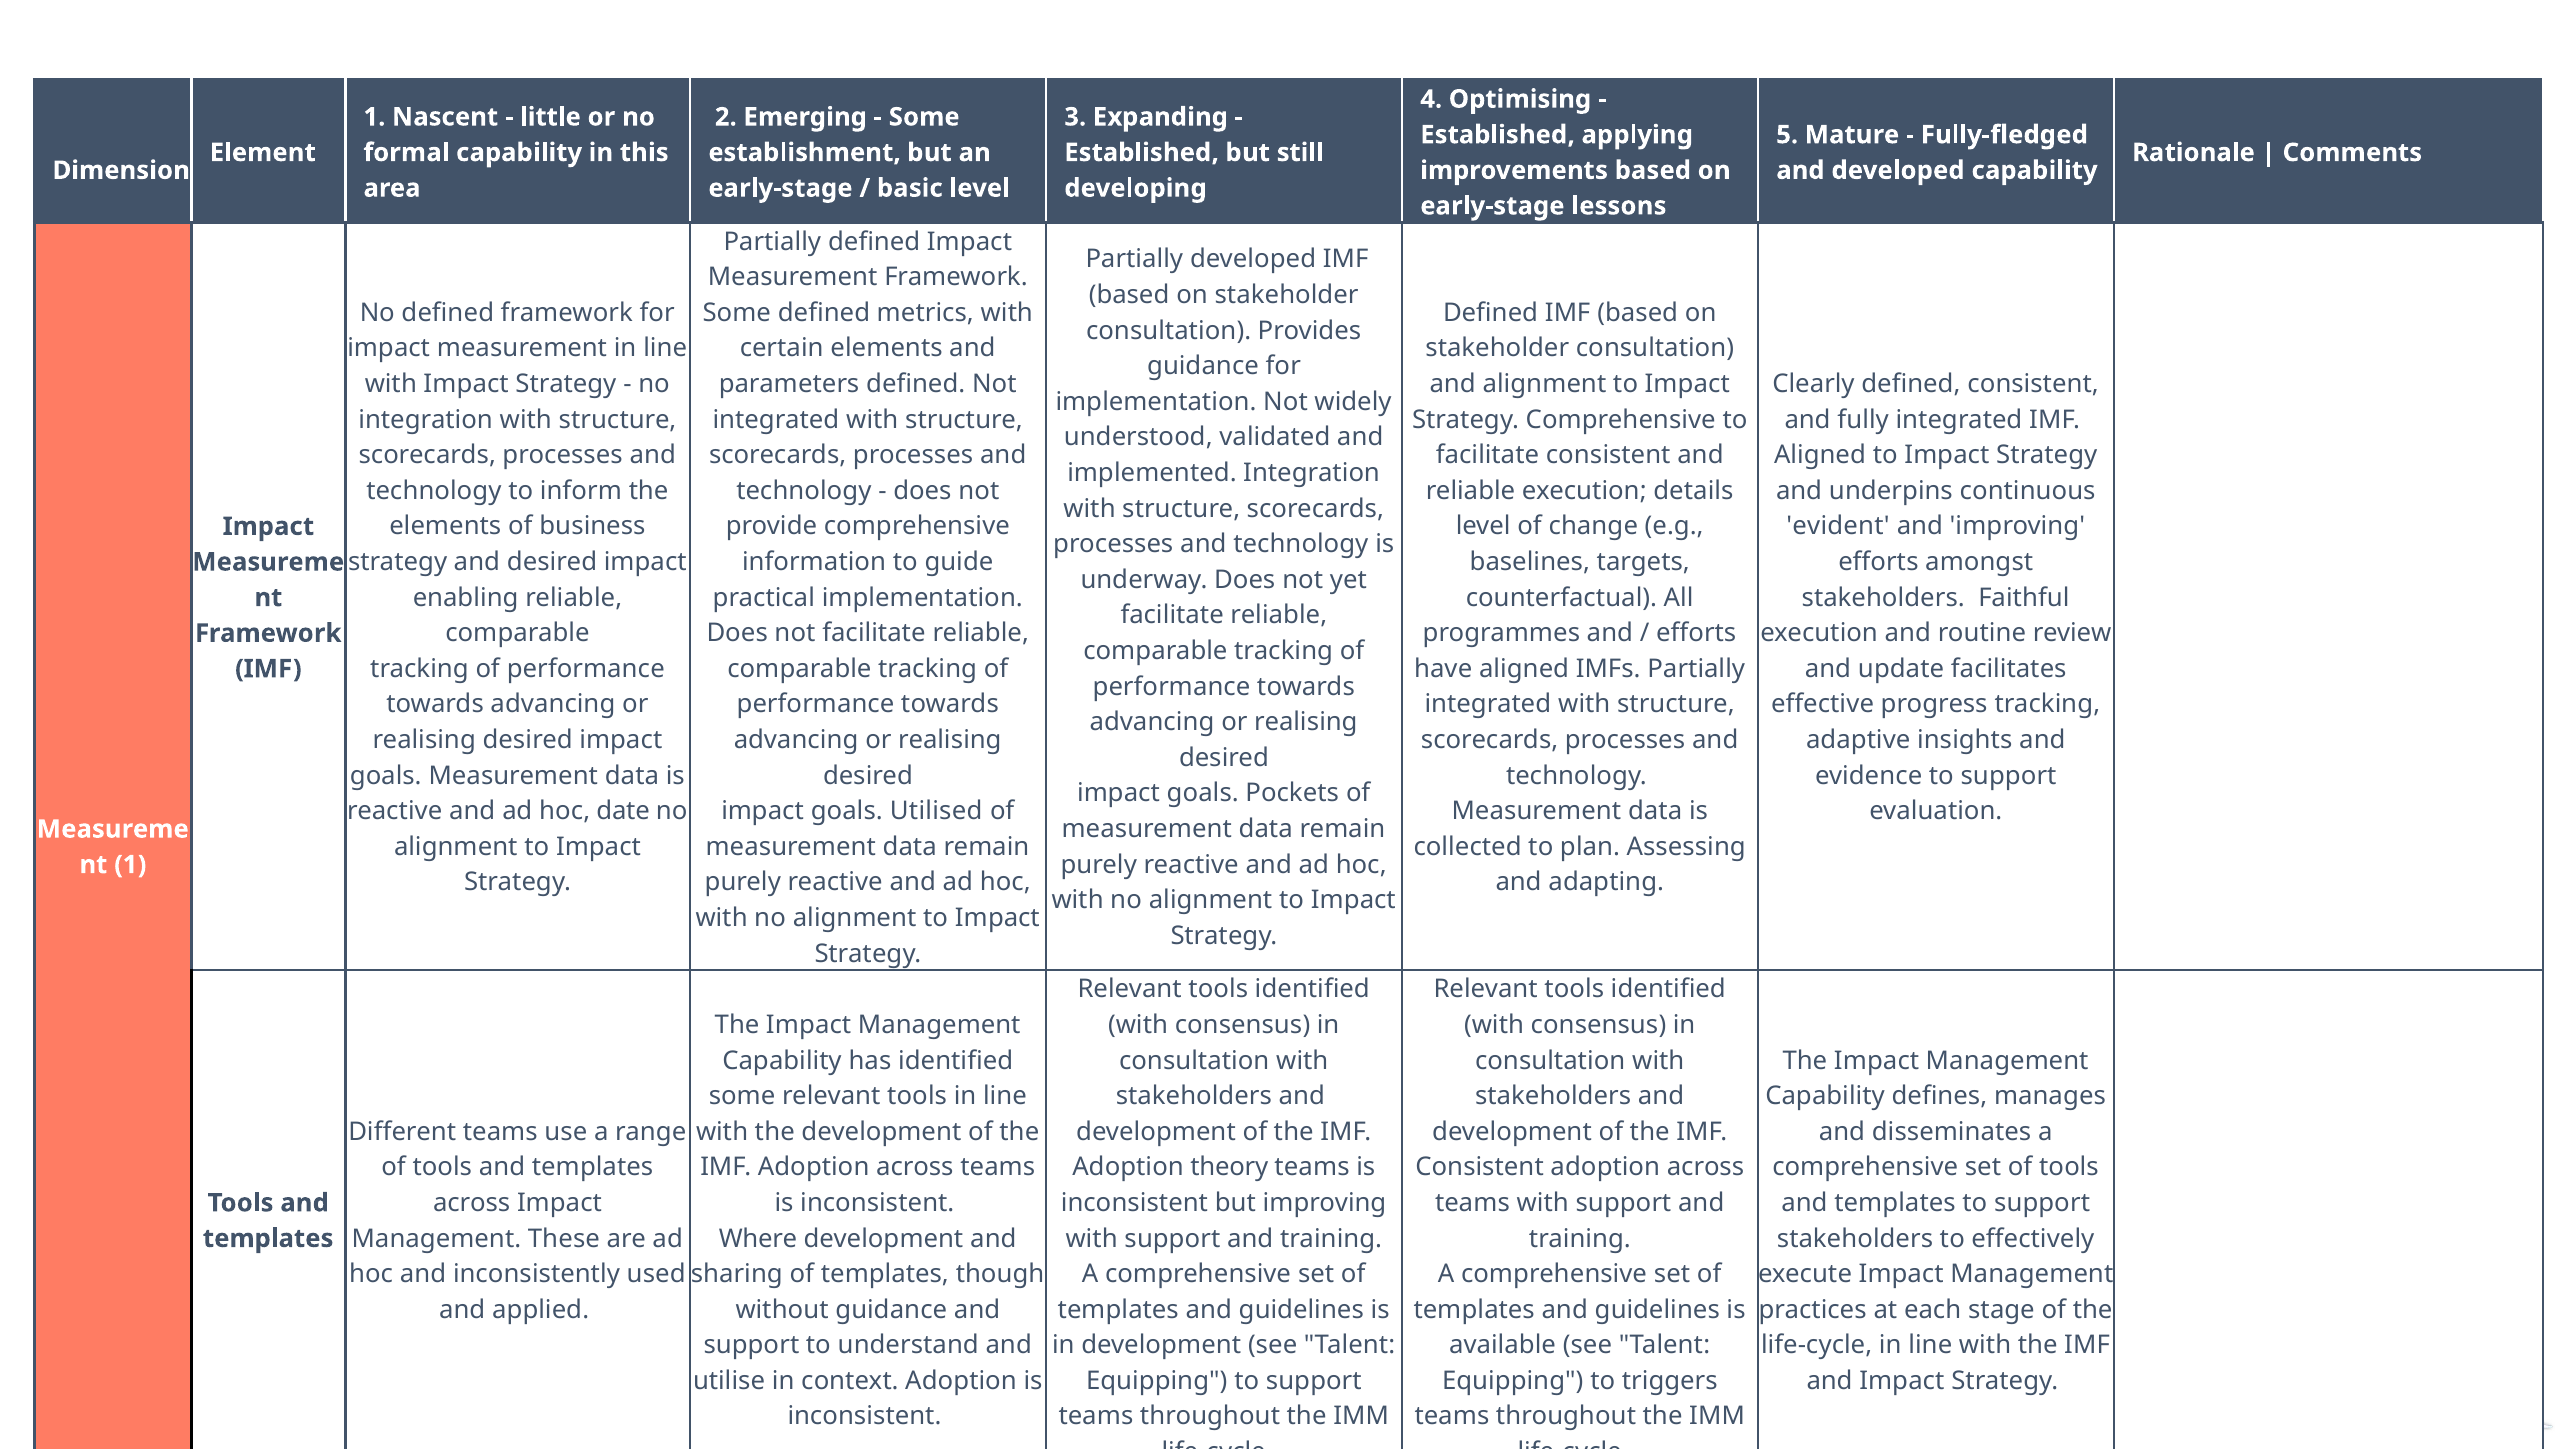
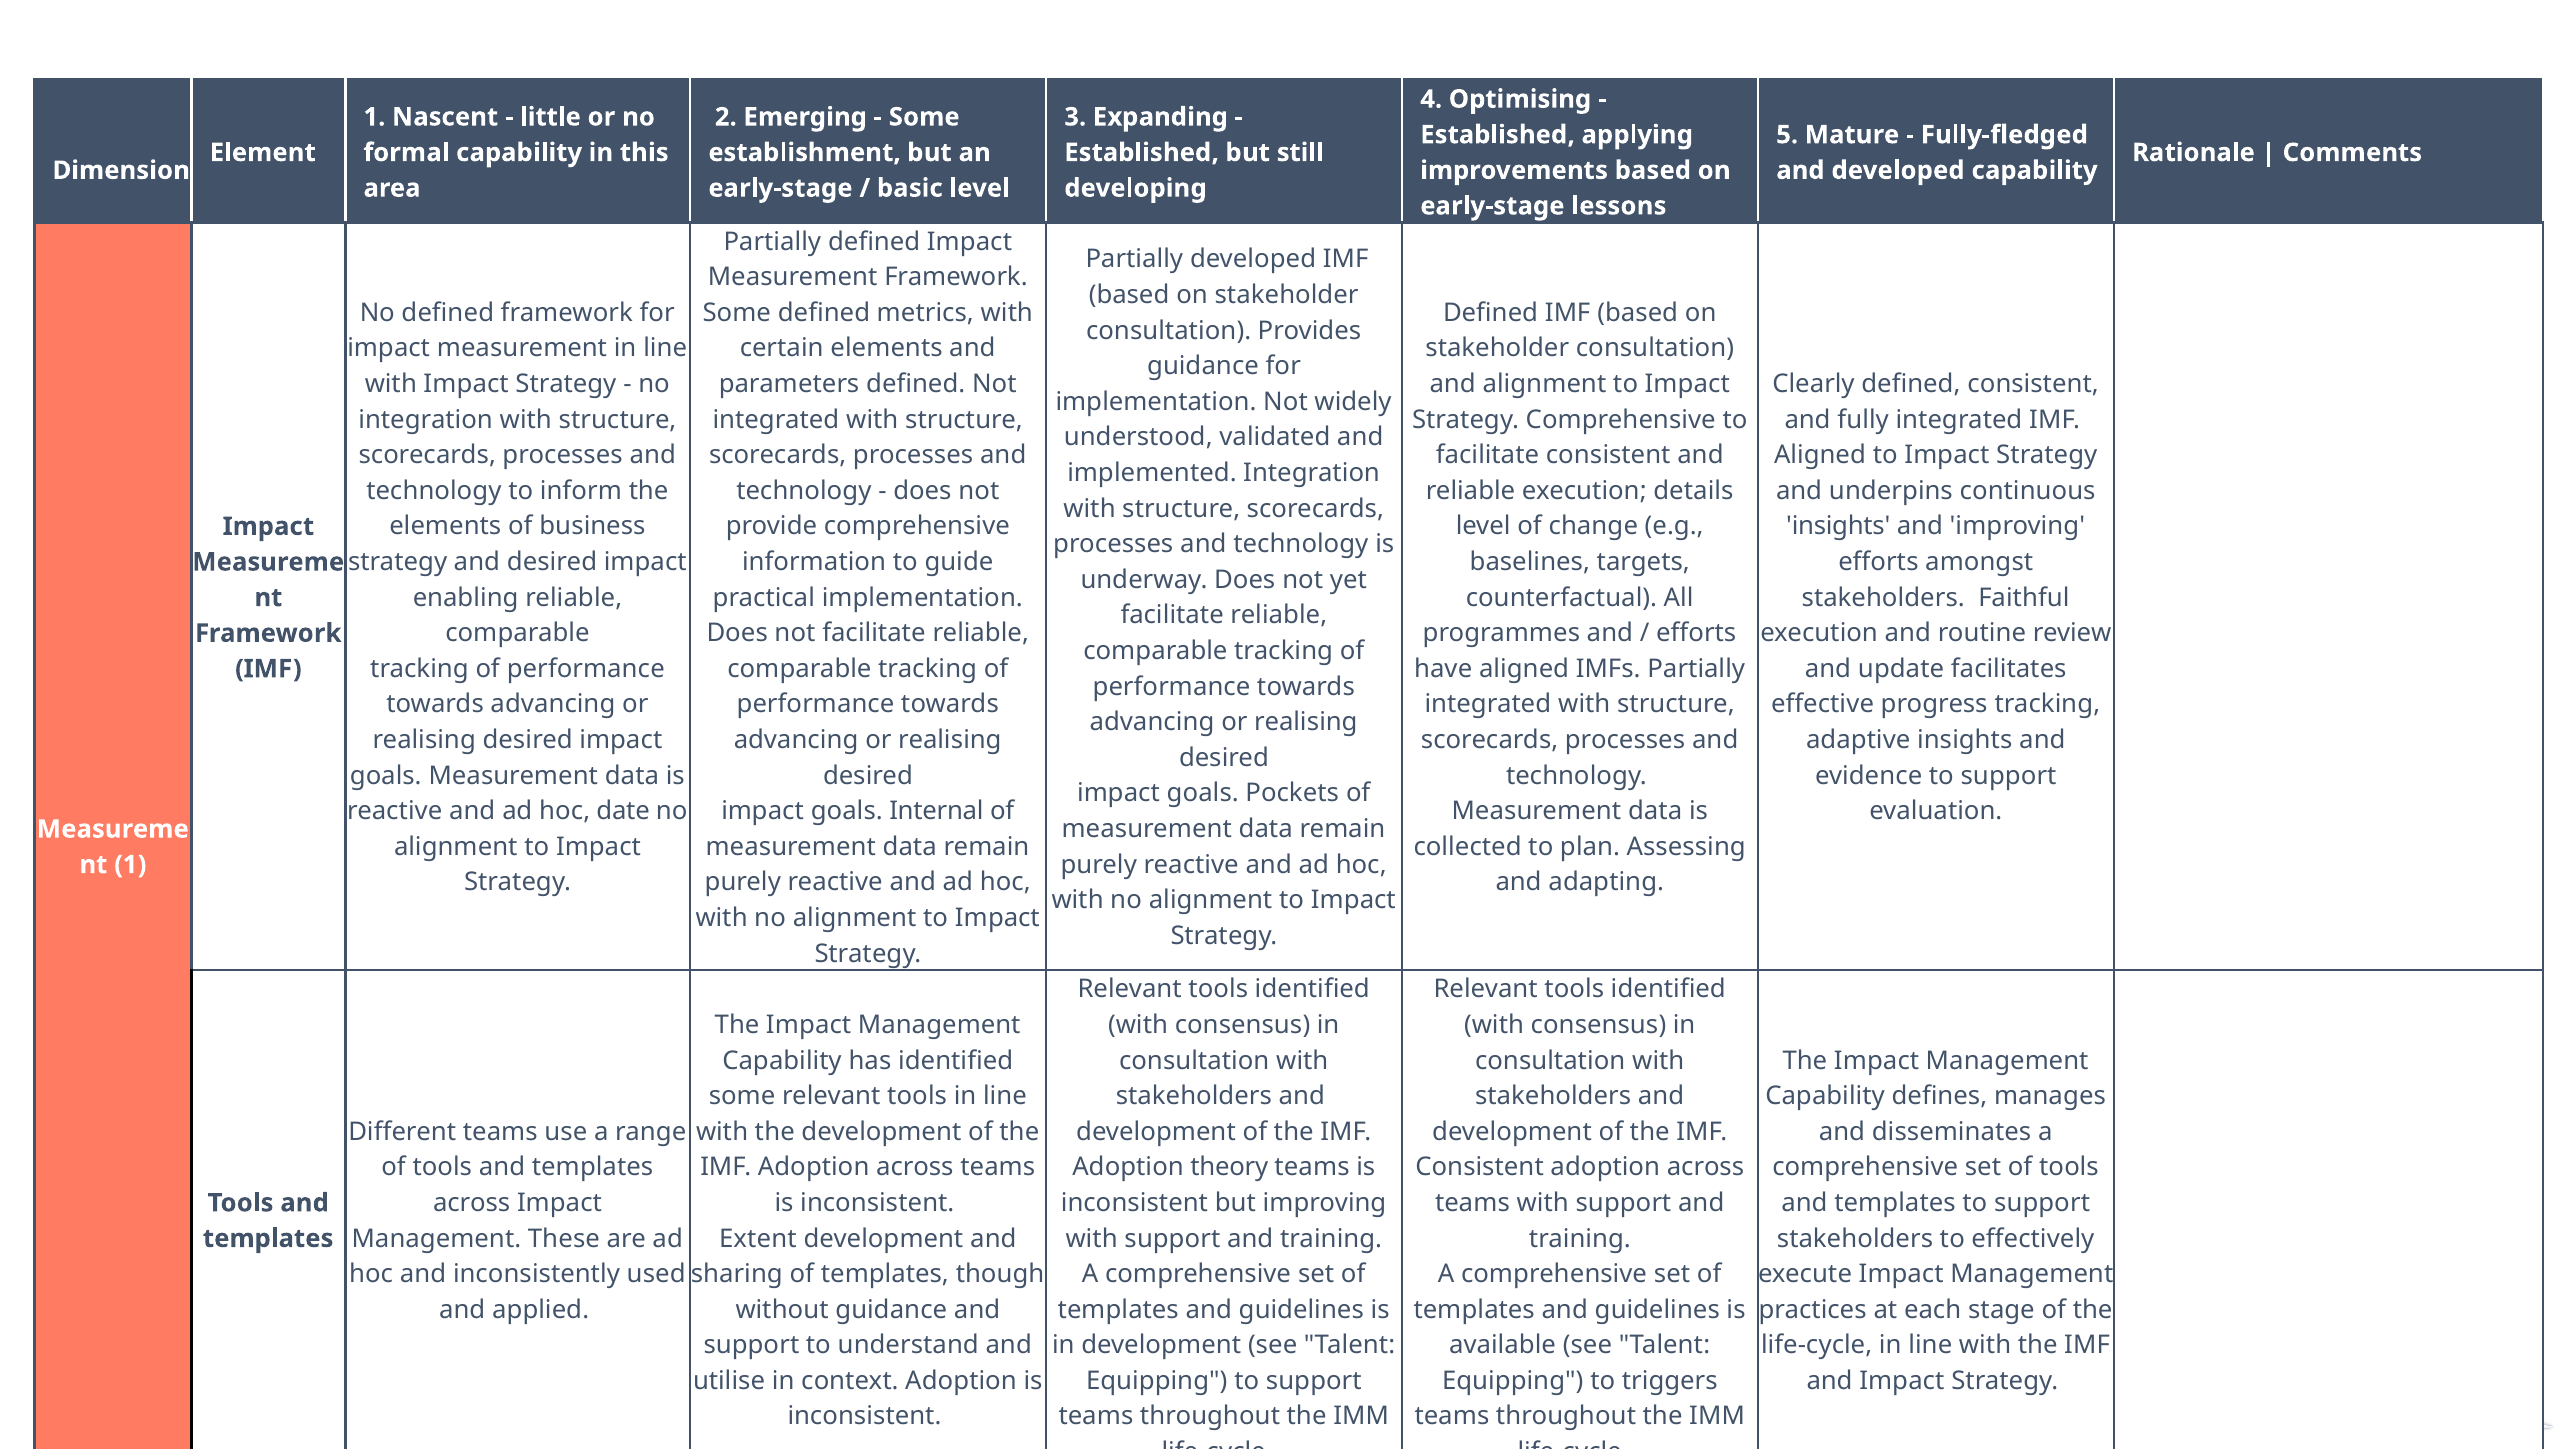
evident at (1838, 526): evident -> insights
Utilised: Utilised -> Internal
Where: Where -> Extent
